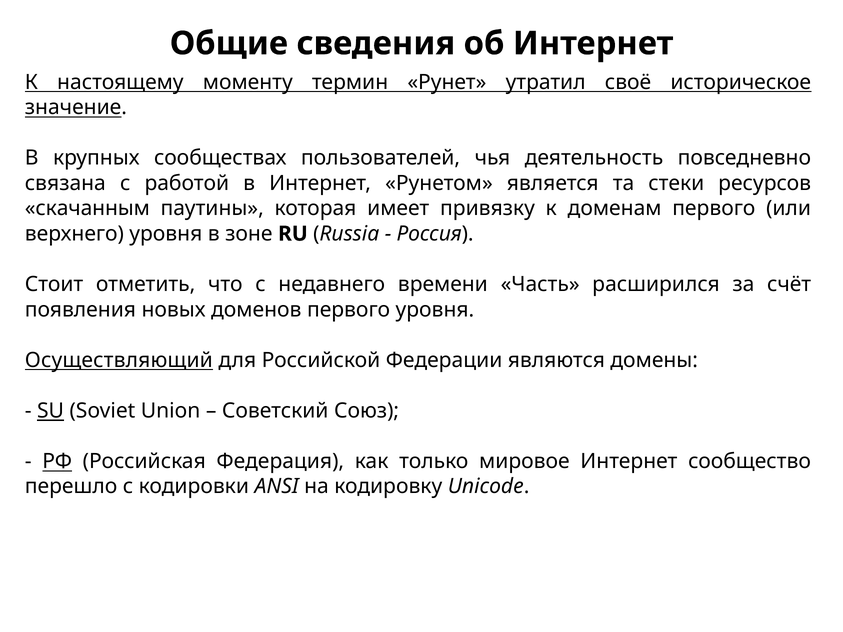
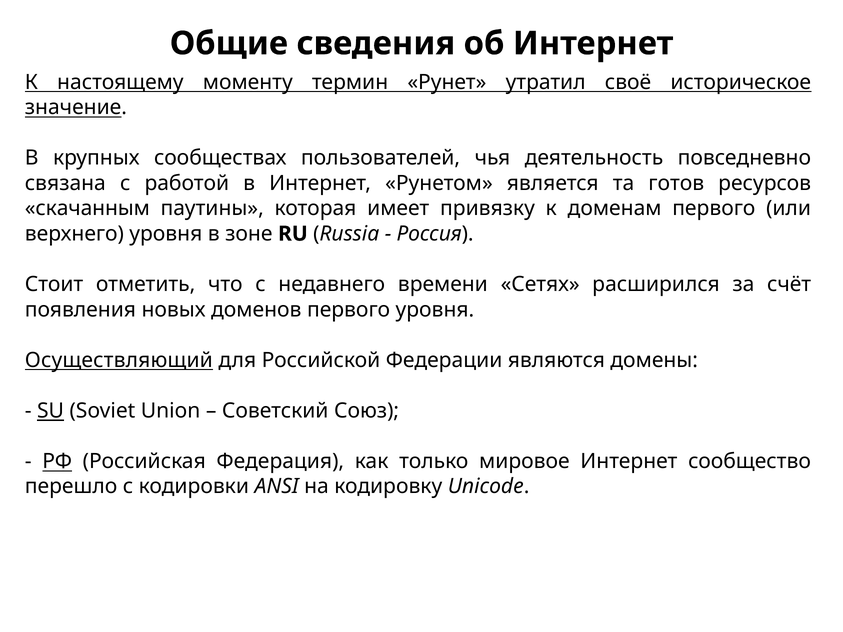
стеки: стеки -> готов
Часть: Часть -> Сетях
